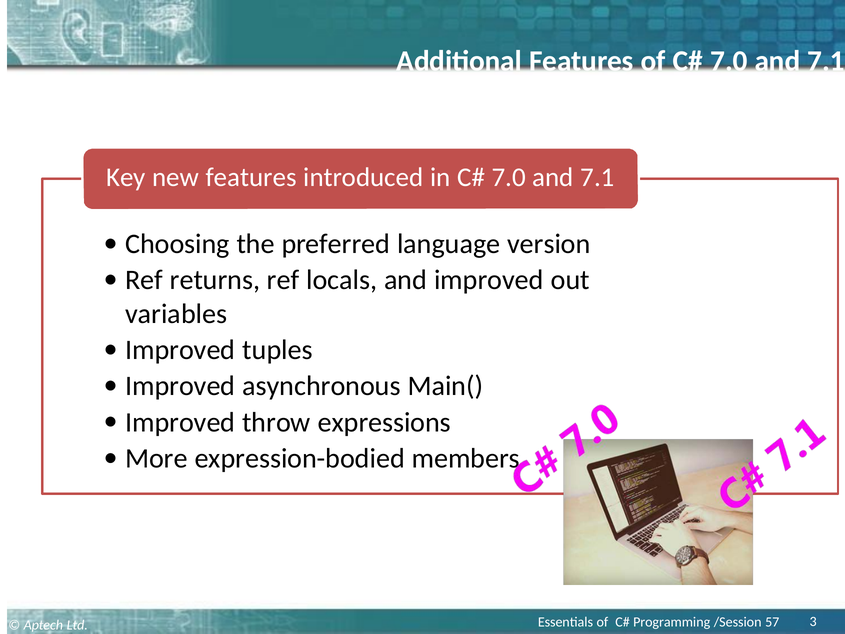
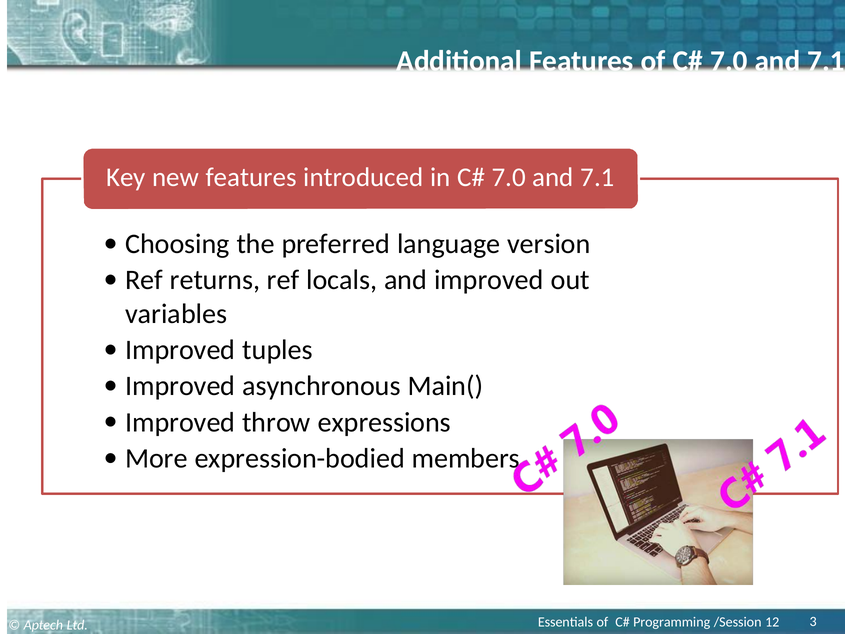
57: 57 -> 12
